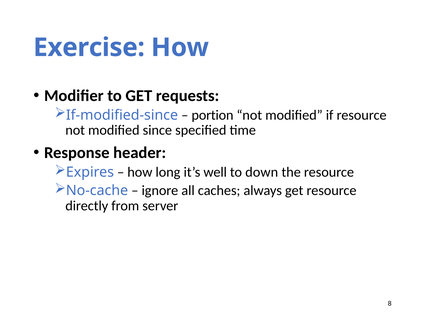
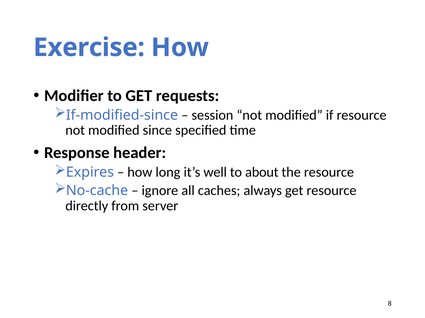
portion: portion -> session
down: down -> about
